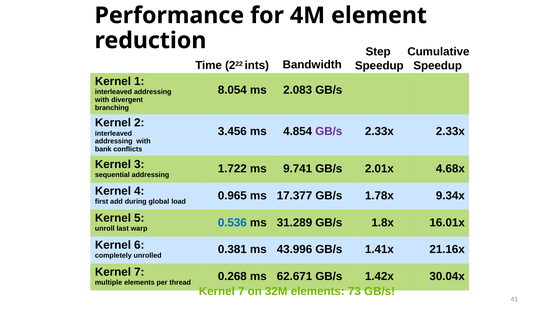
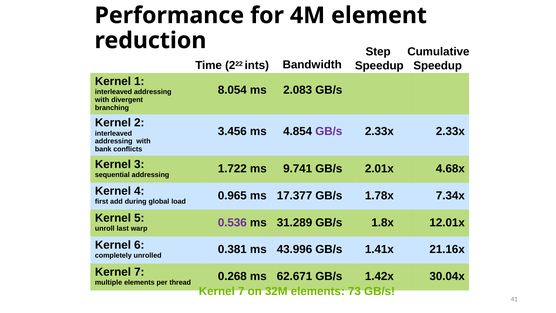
9.34x: 9.34x -> 7.34x
0.536 colour: blue -> purple
16.01x: 16.01x -> 12.01x
